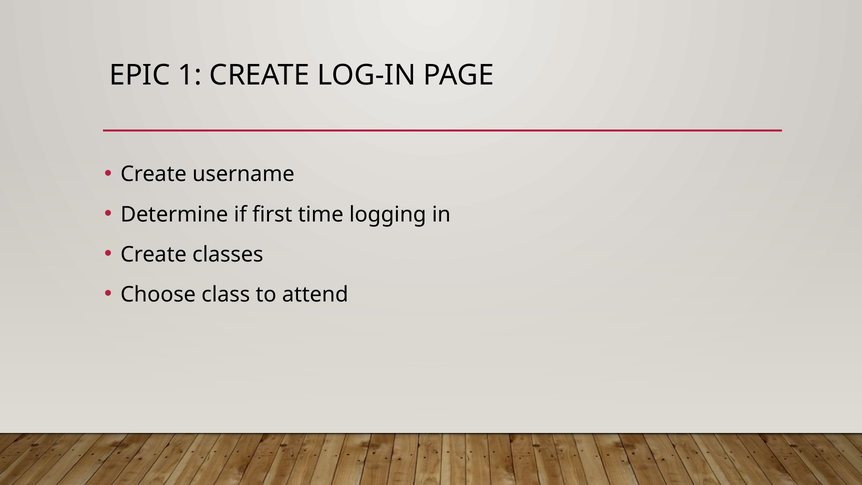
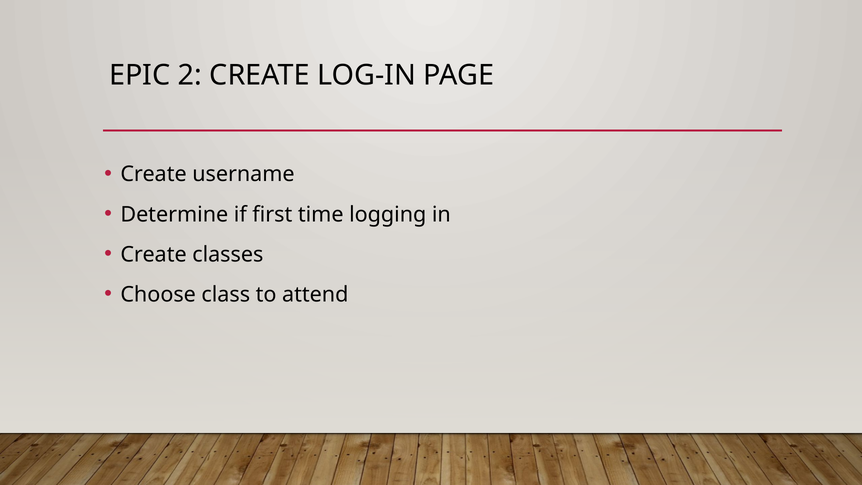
1: 1 -> 2
